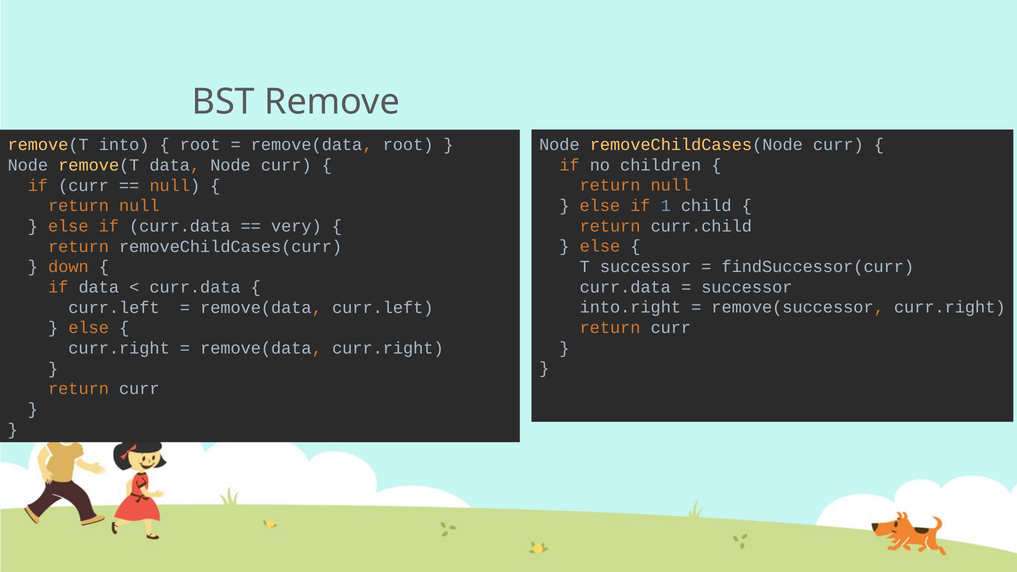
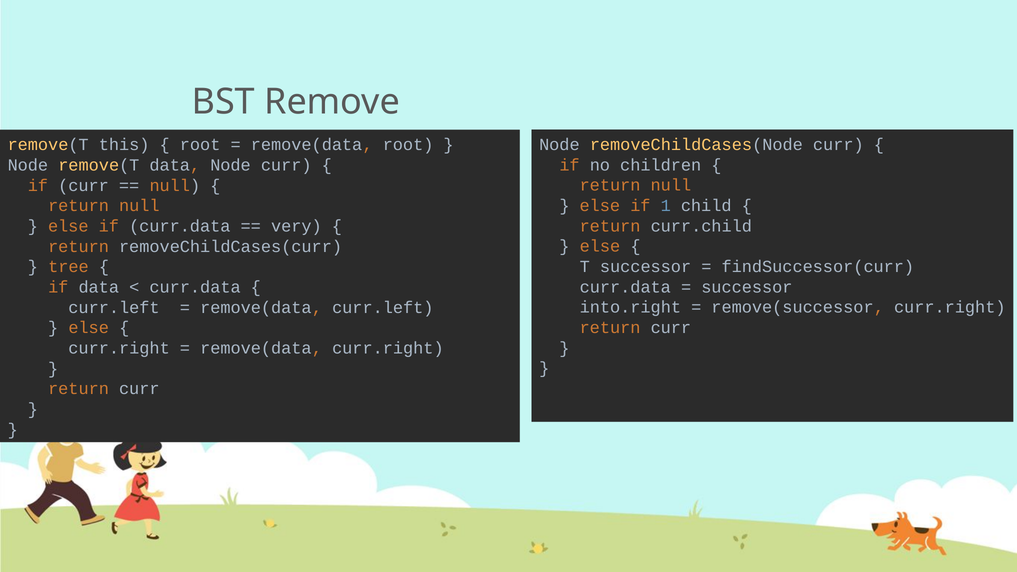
into: into -> this
down: down -> tree
